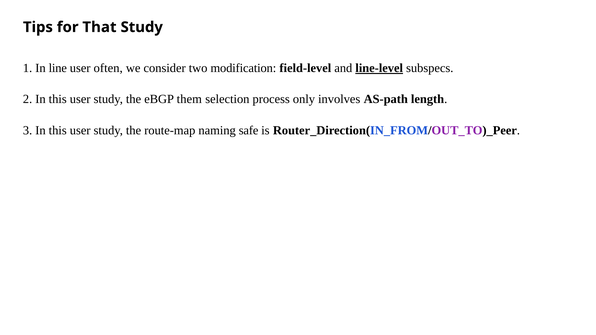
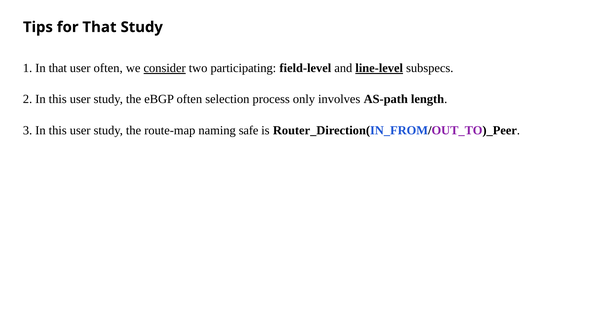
In line: line -> that
consider underline: none -> present
modification: modification -> participating
eBGP them: them -> often
